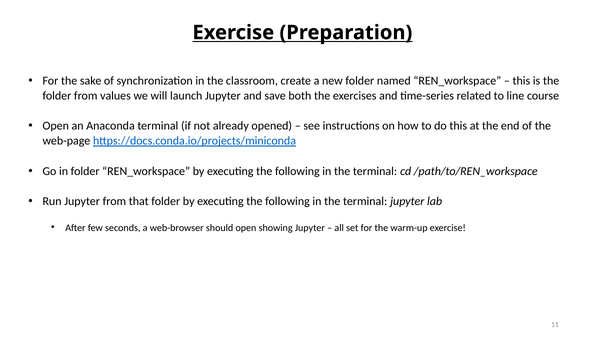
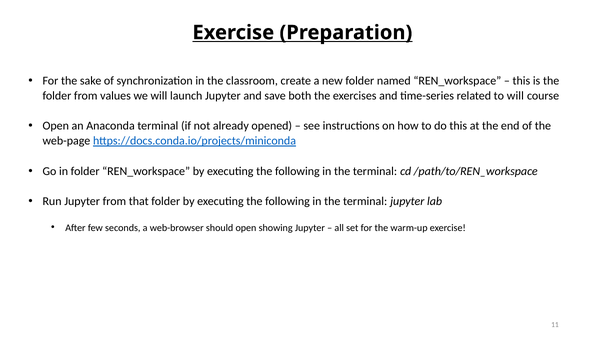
to line: line -> will
